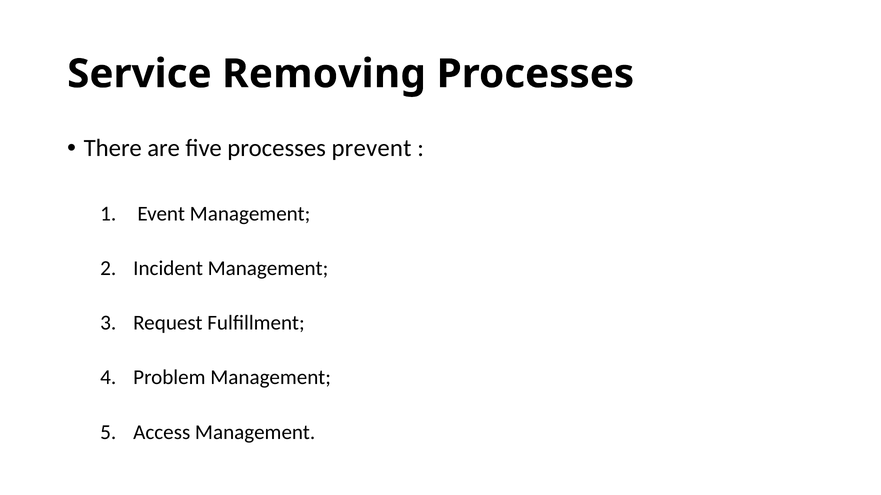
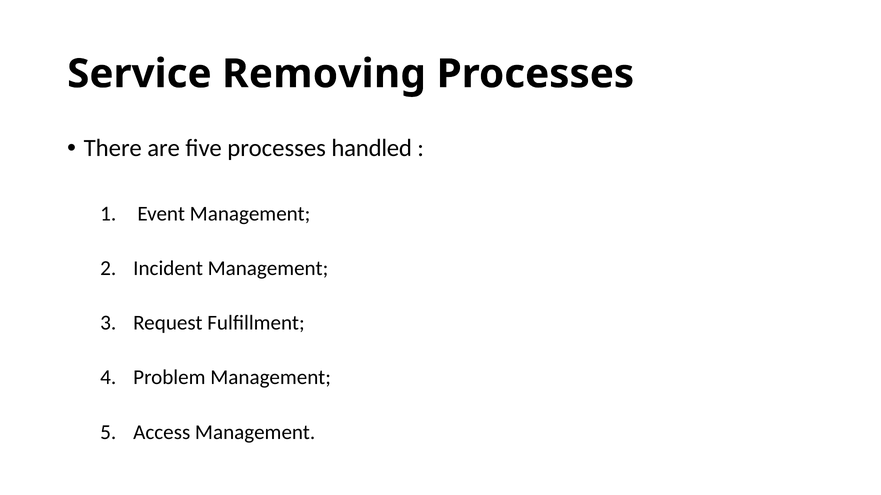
prevent: prevent -> handled
